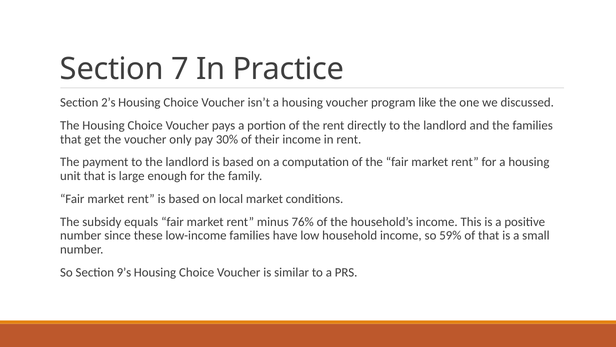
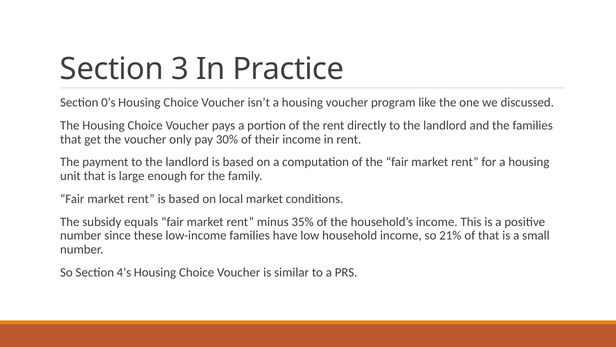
7: 7 -> 3
2’s: 2’s -> 0’s
76%: 76% -> 35%
59%: 59% -> 21%
9’s: 9’s -> 4’s
